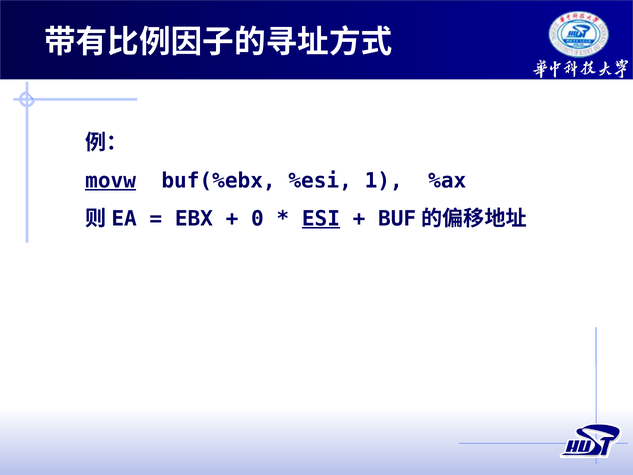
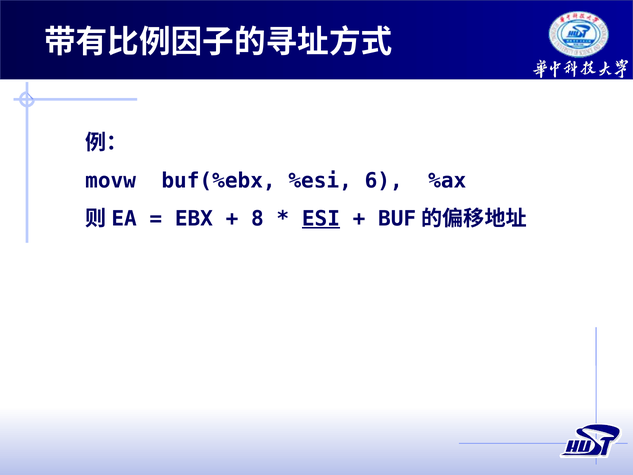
movw underline: present -> none
1: 1 -> 6
0: 0 -> 8
